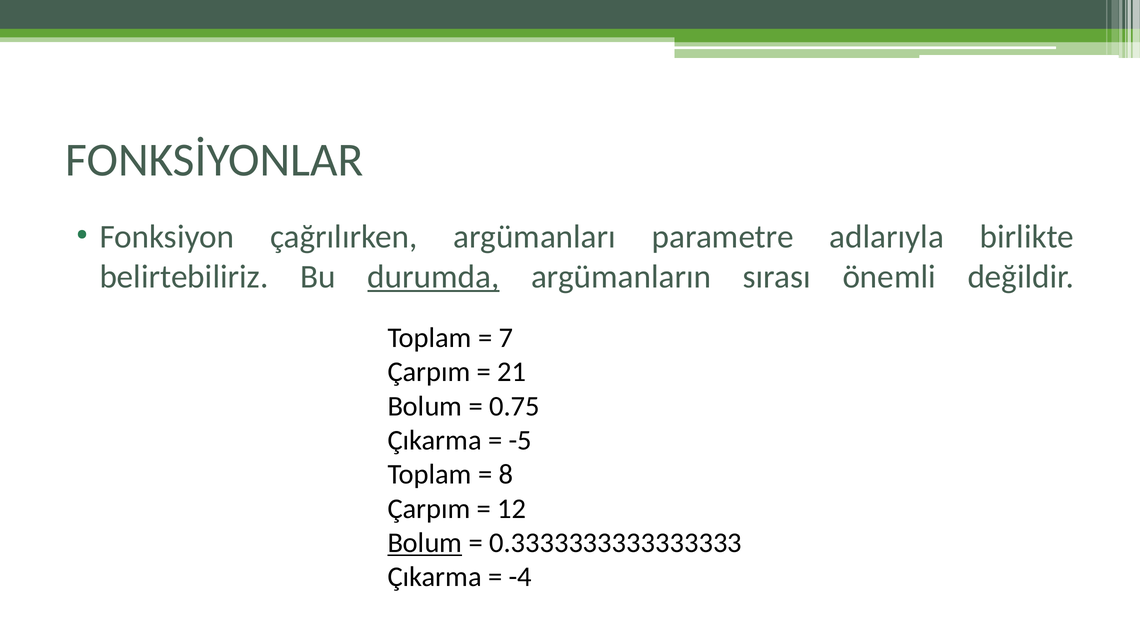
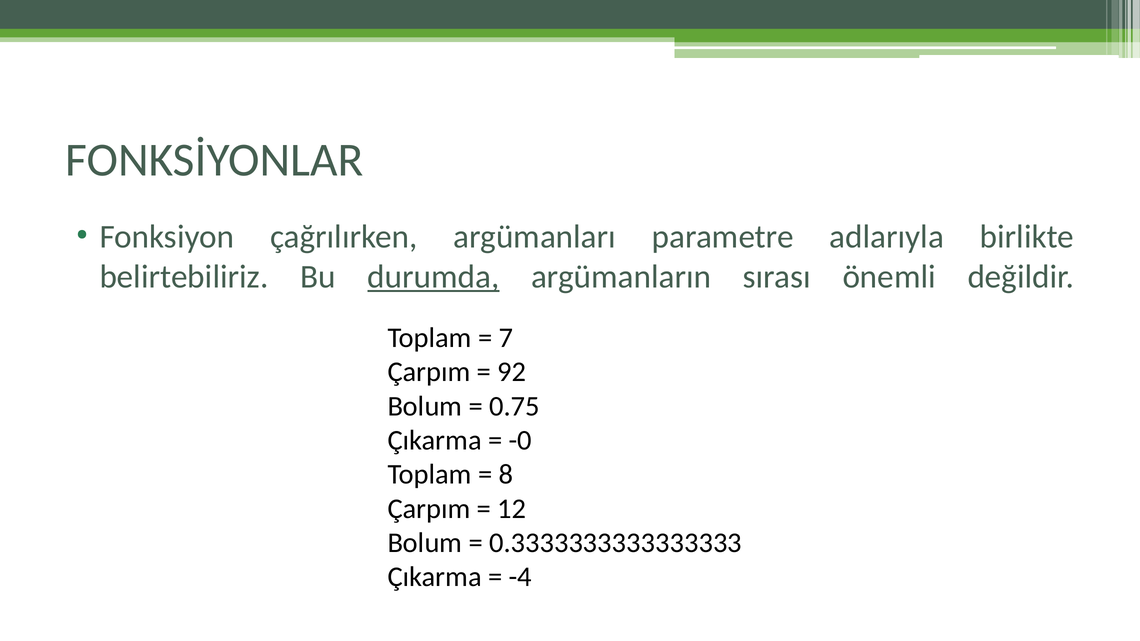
21: 21 -> 92
-5: -5 -> -0
Bolum at (425, 543) underline: present -> none
